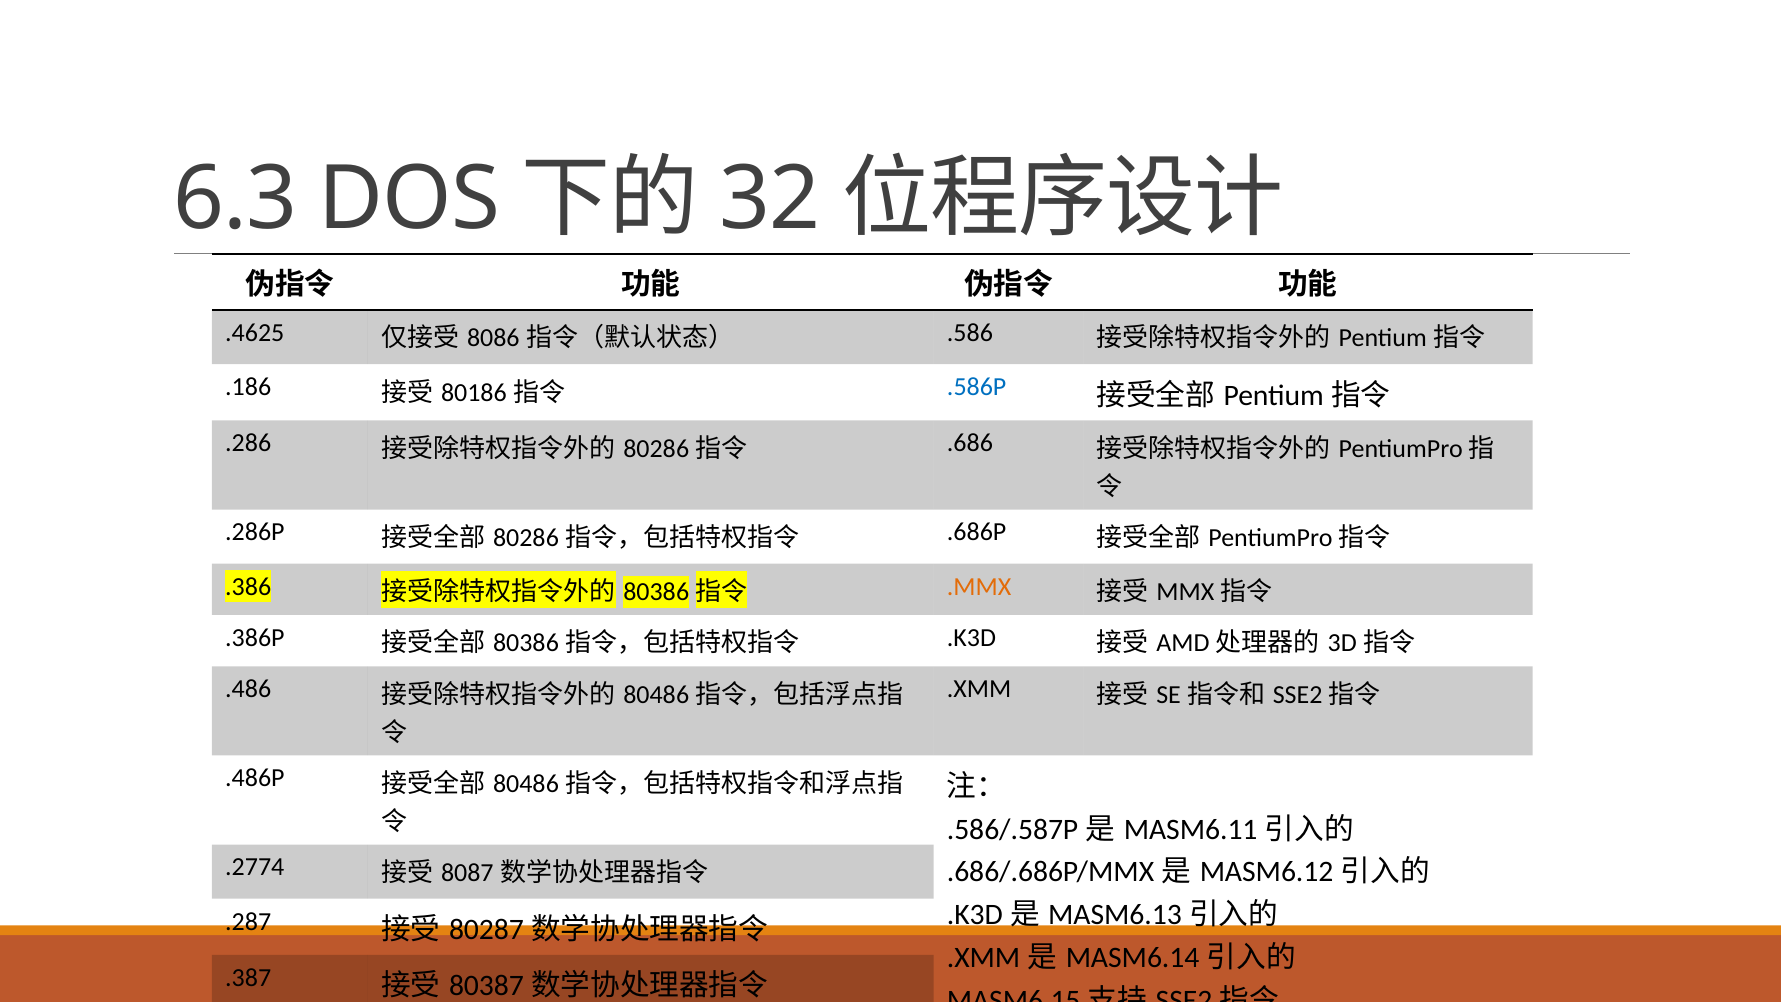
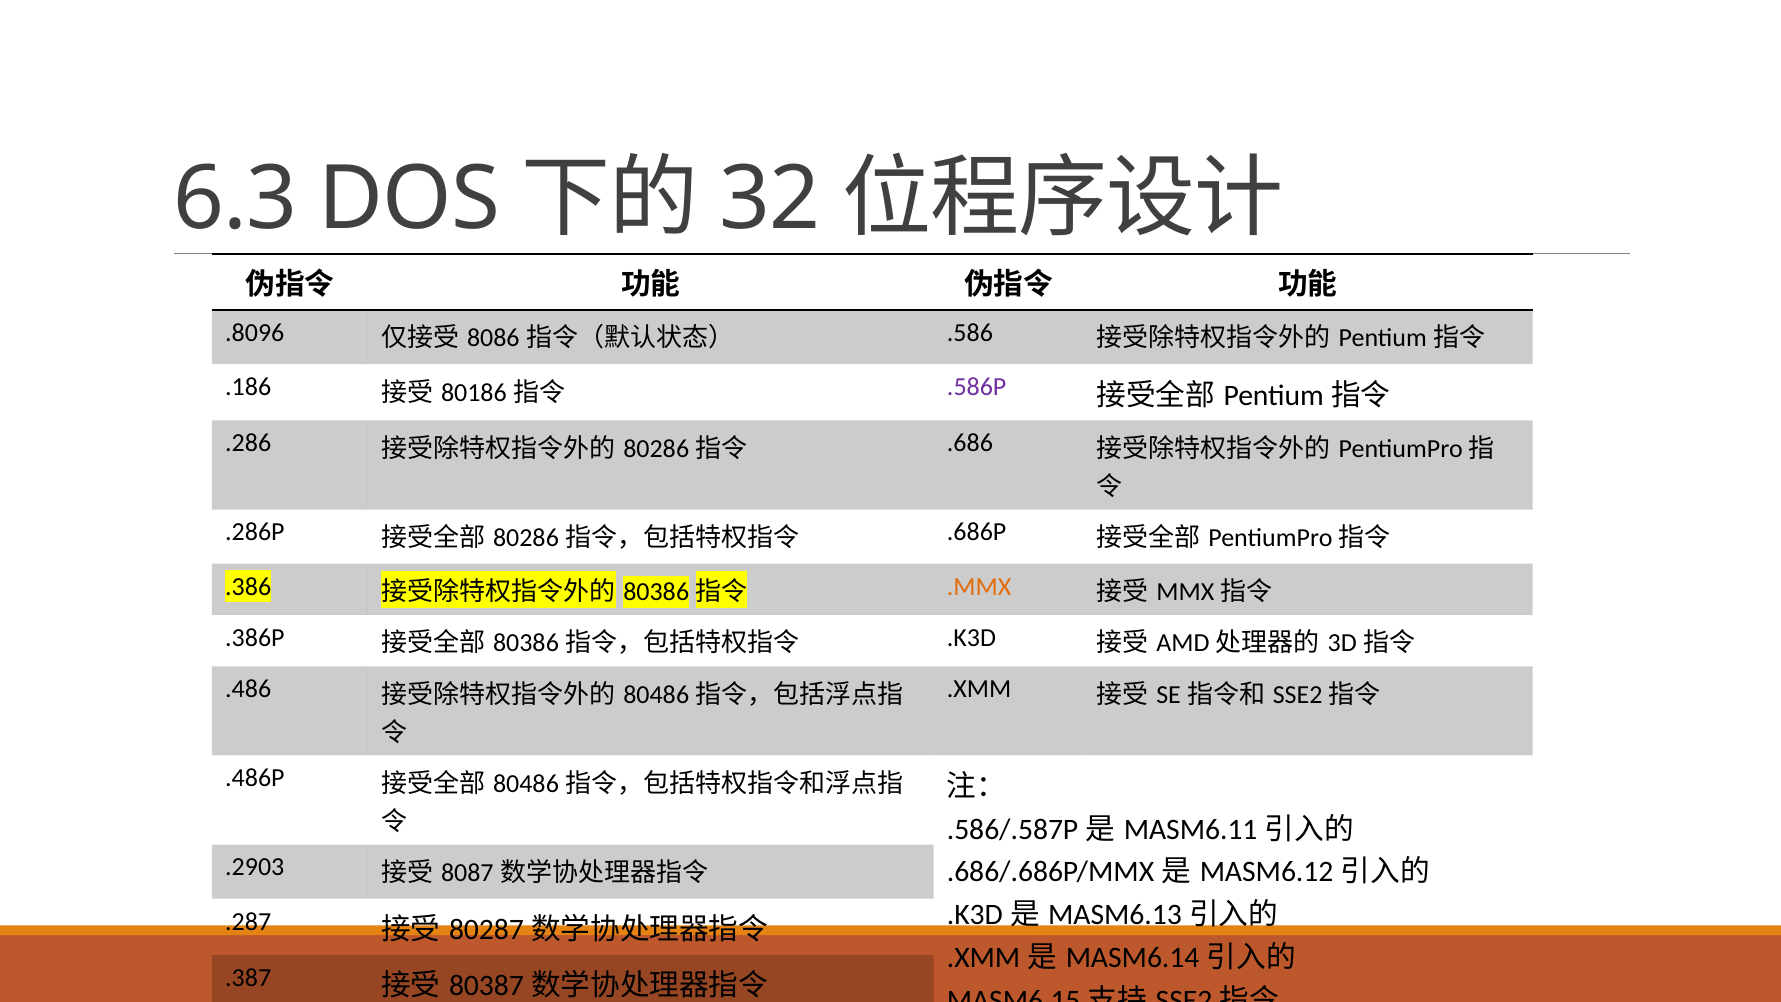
.4625: .4625 -> .8096
.586P colour: blue -> purple
.2774: .2774 -> .2903
